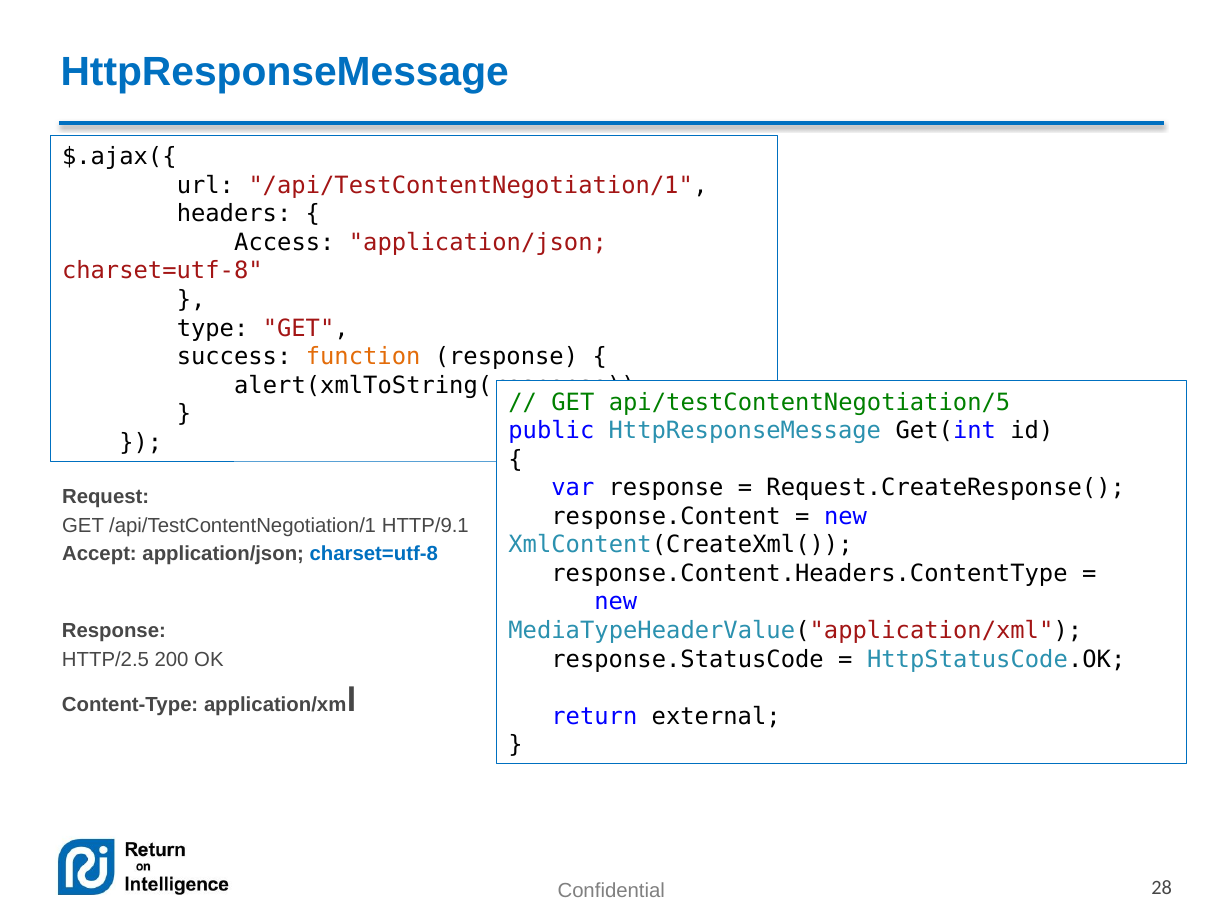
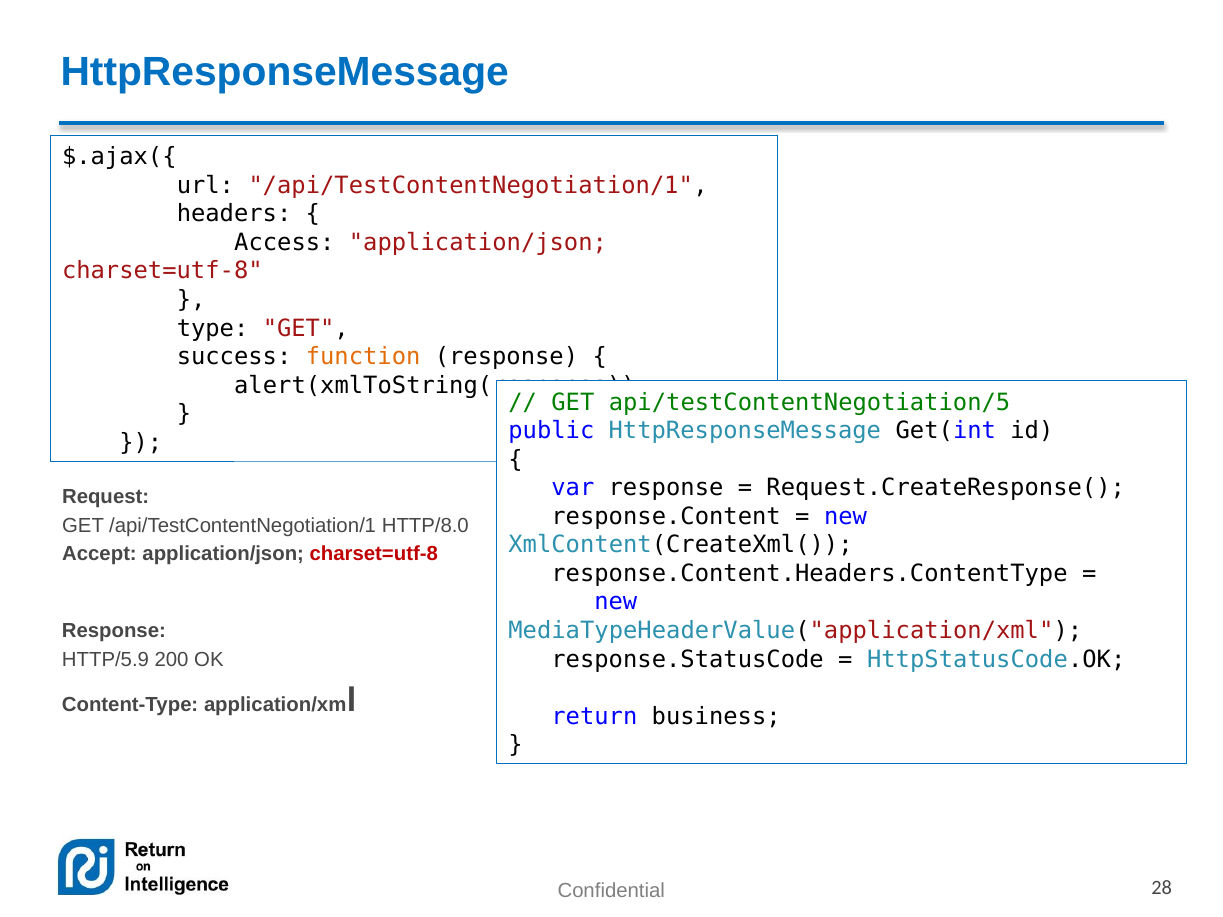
HTTP/9.1: HTTP/9.1 -> HTTP/8.0
charset=utf-8 at (374, 554) colour: blue -> red
HTTP/2.5: HTTP/2.5 -> HTTP/5.9
external: external -> business
